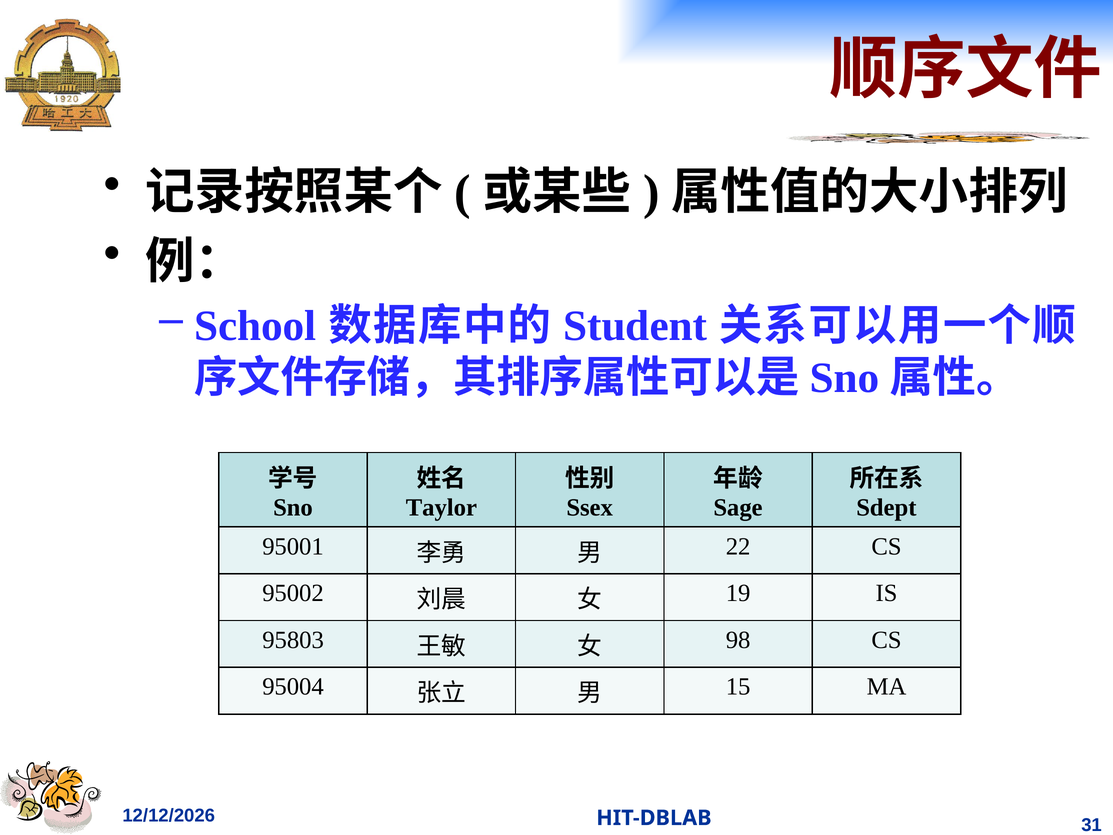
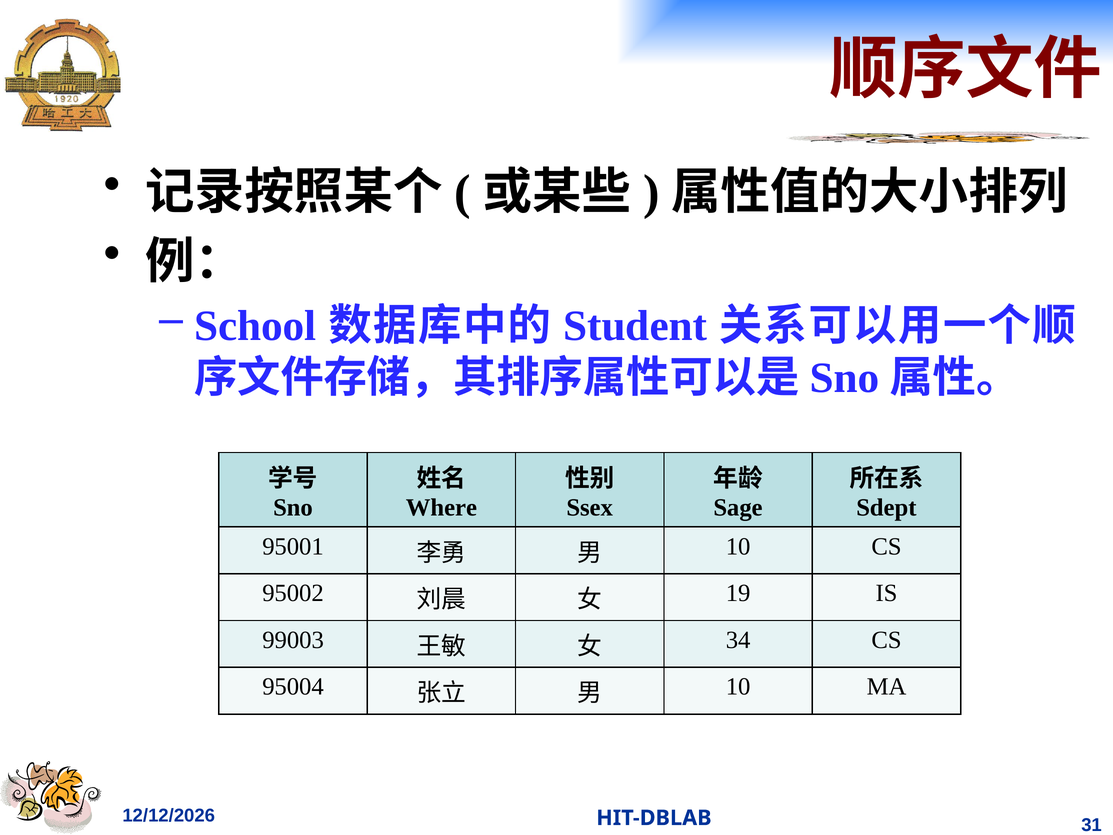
Taylor: Taylor -> Where
22 at (738, 546): 22 -> 10
95803: 95803 -> 99003
98: 98 -> 34
15 at (738, 687): 15 -> 10
